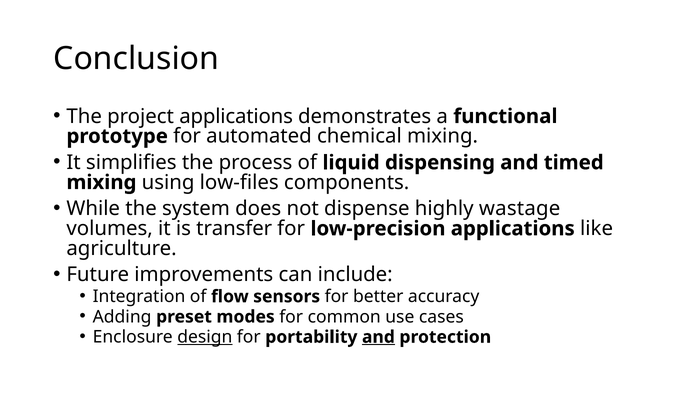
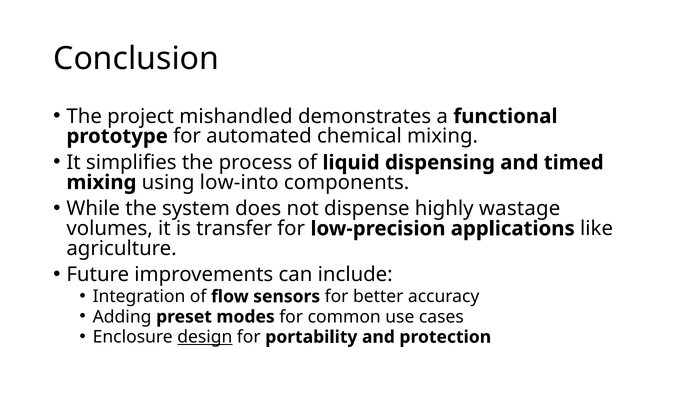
project applications: applications -> mishandled
low-files: low-files -> low-into
and at (378, 338) underline: present -> none
